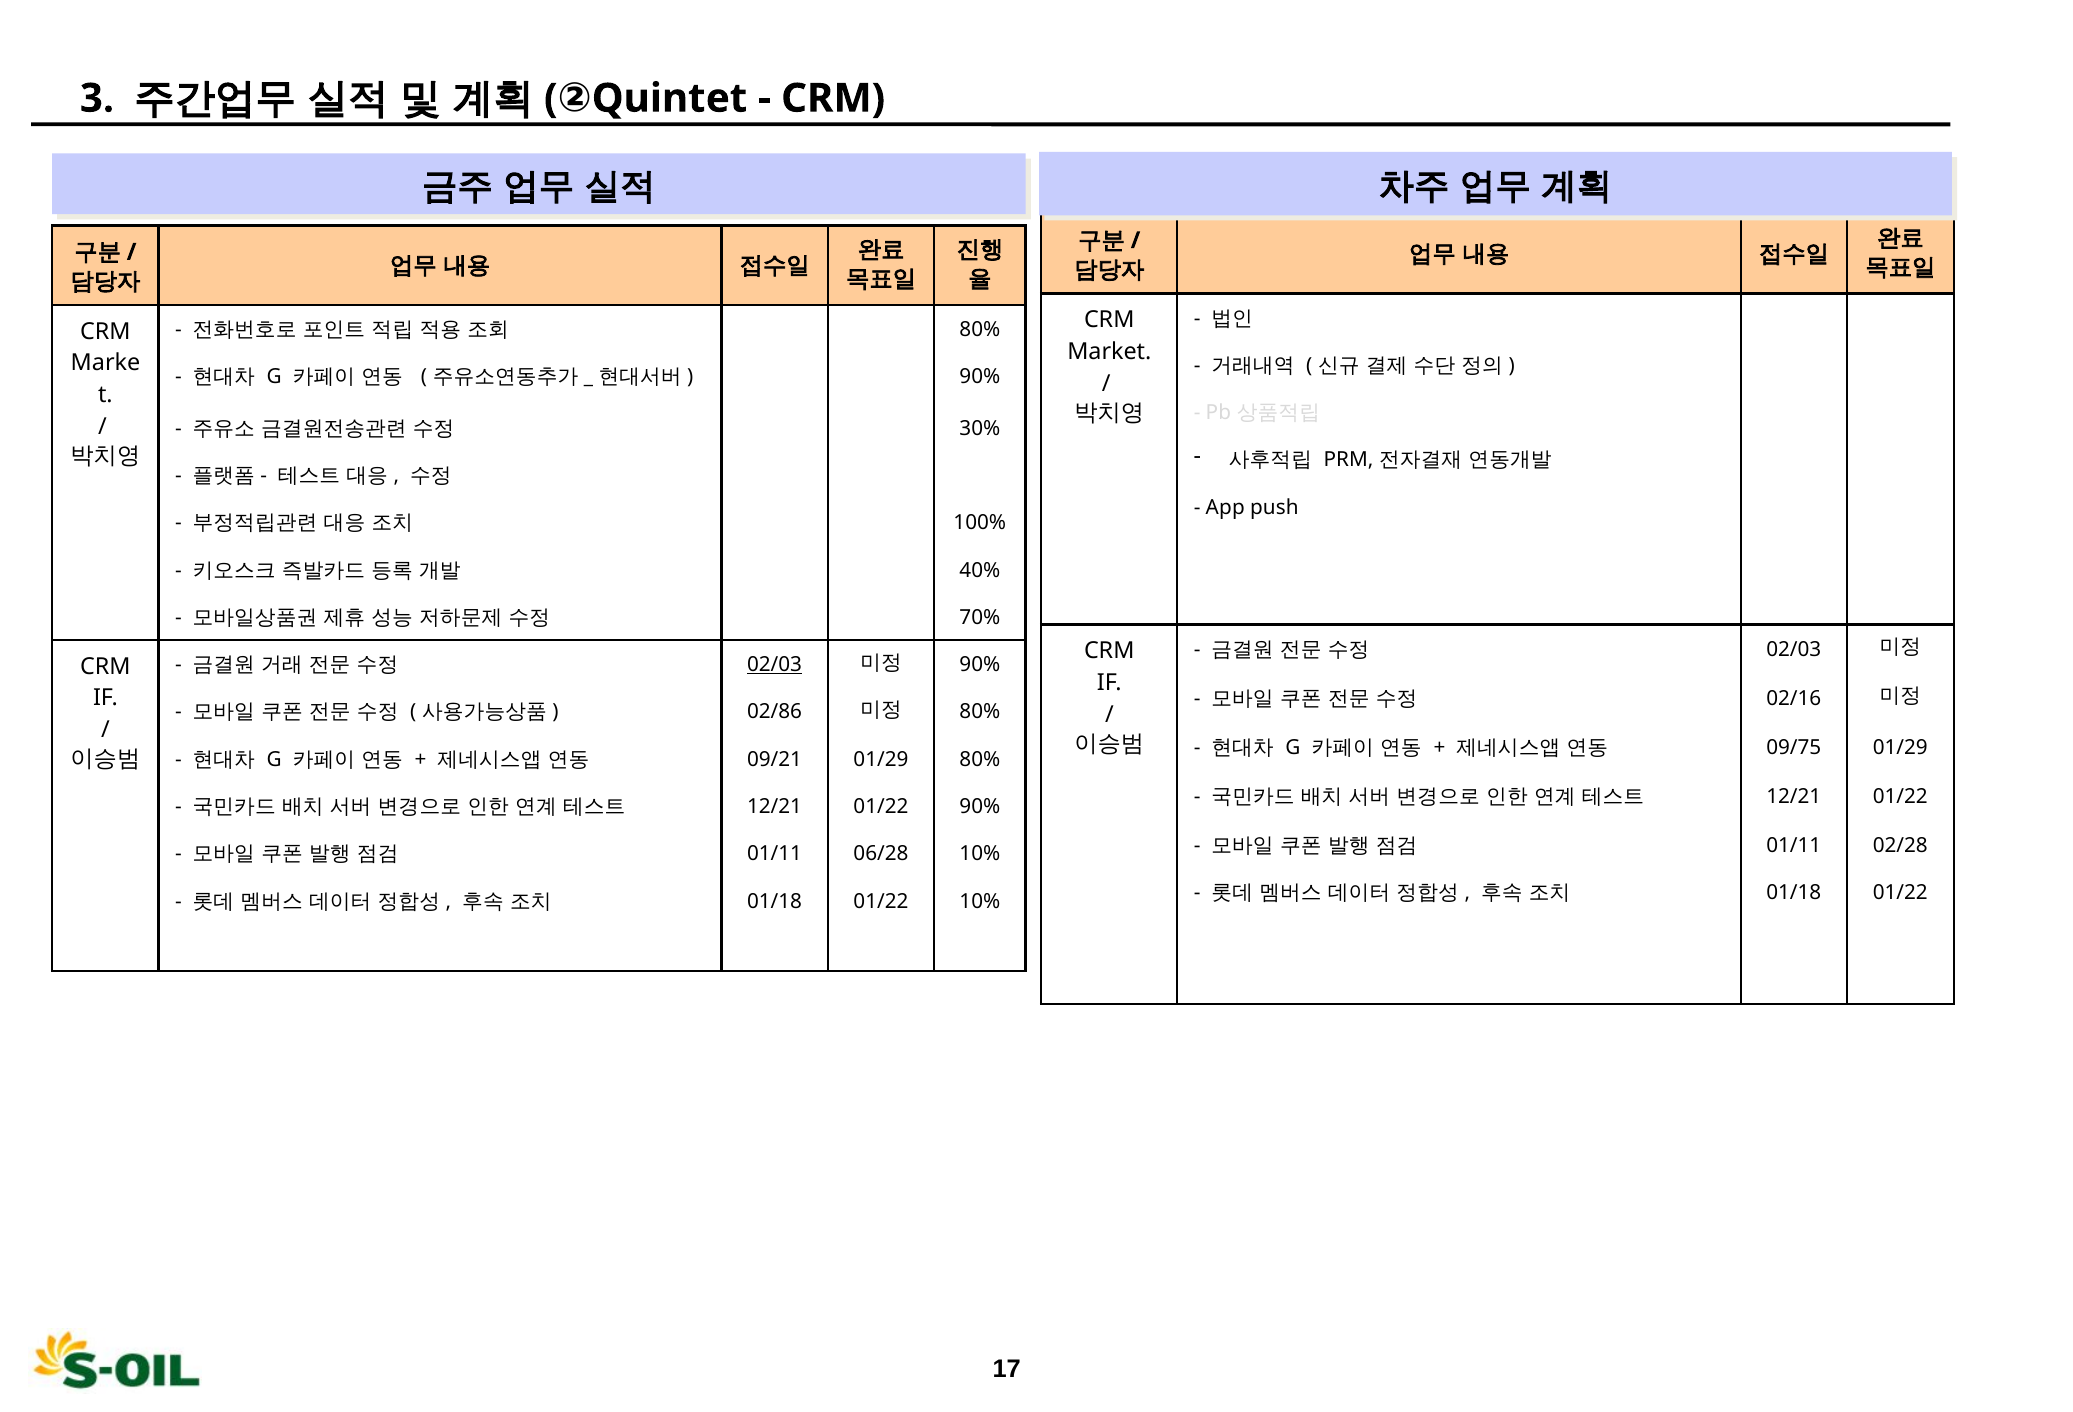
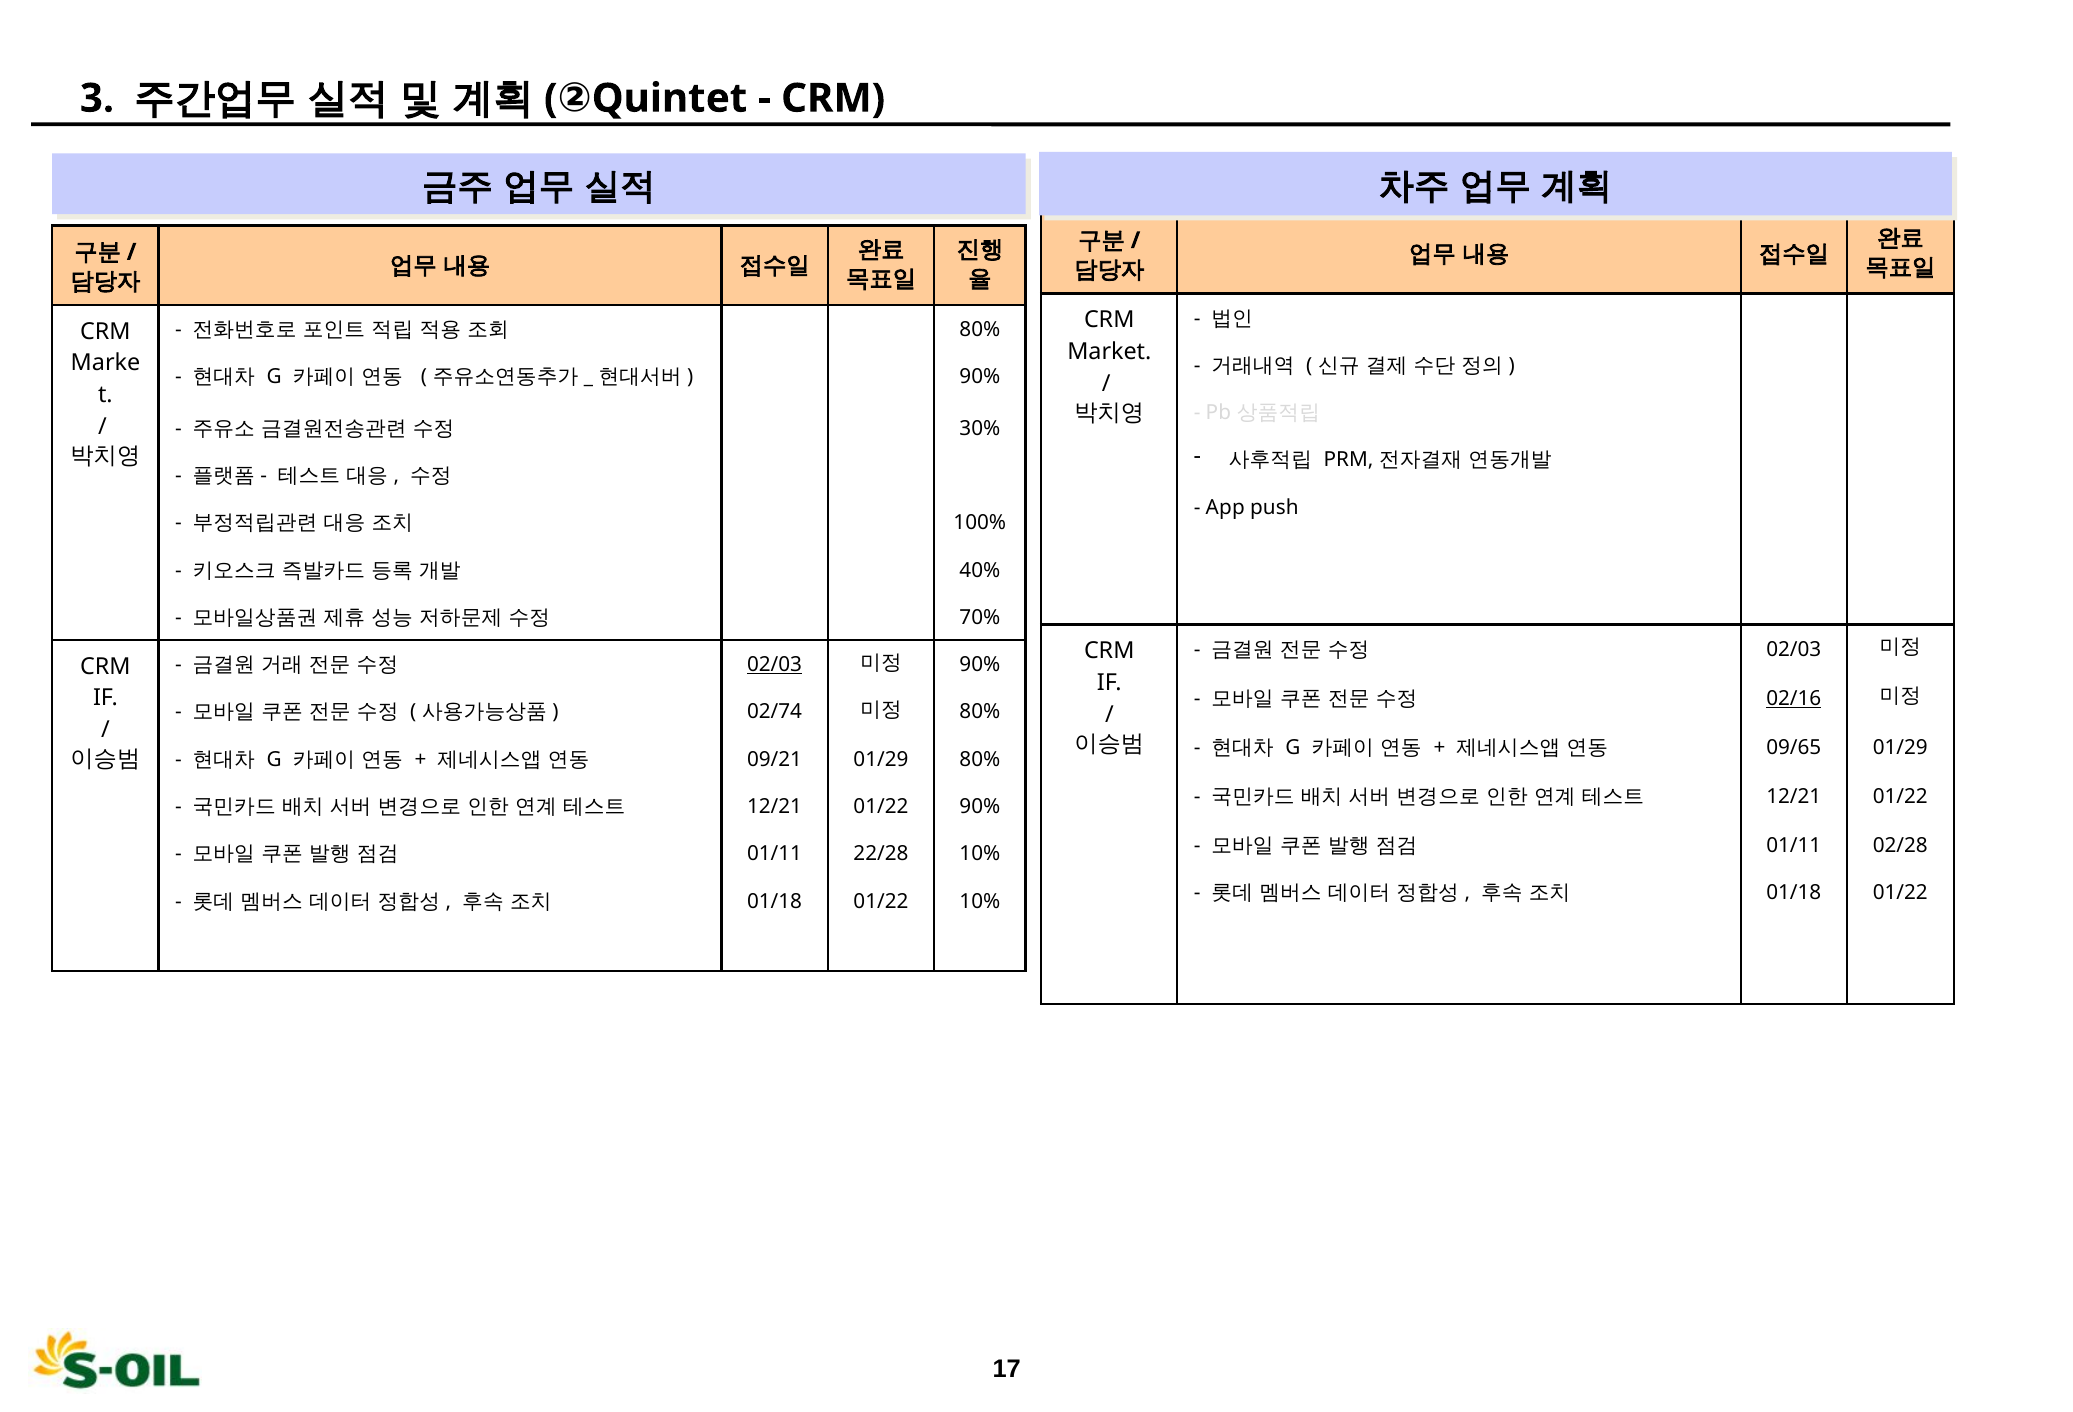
02/16 underline: none -> present
02/86: 02/86 -> 02/74
09/75: 09/75 -> 09/65
06/28: 06/28 -> 22/28
